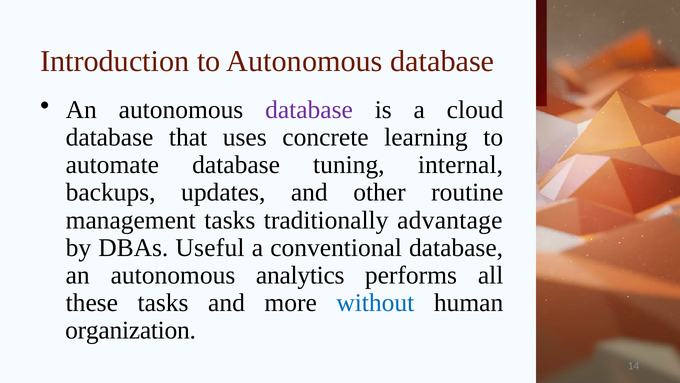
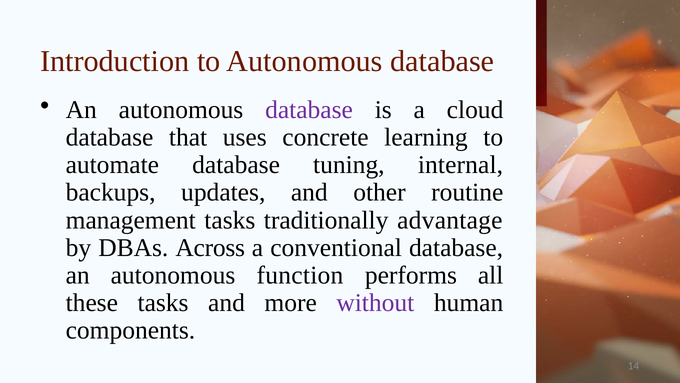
Useful: Useful -> Across
analytics: analytics -> function
without colour: blue -> purple
organization: organization -> components
